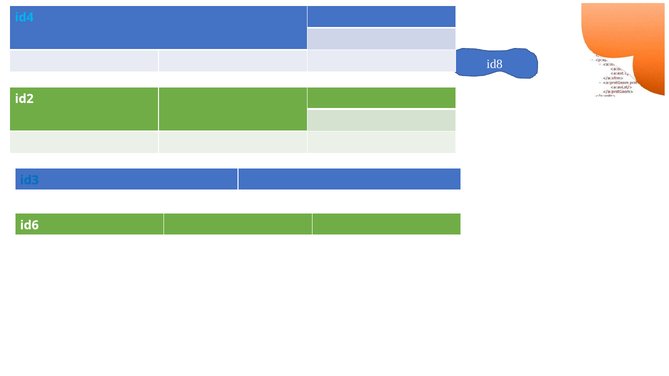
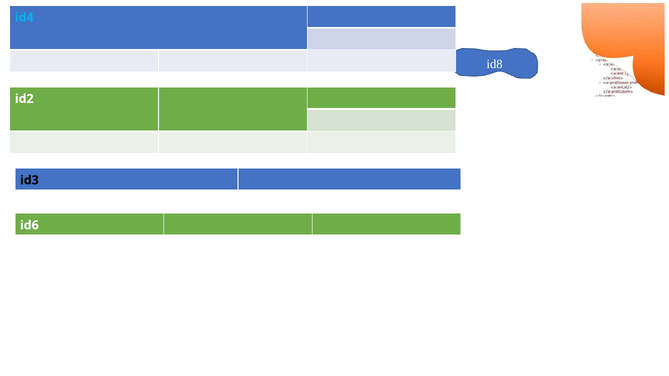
id3 colour: blue -> black
